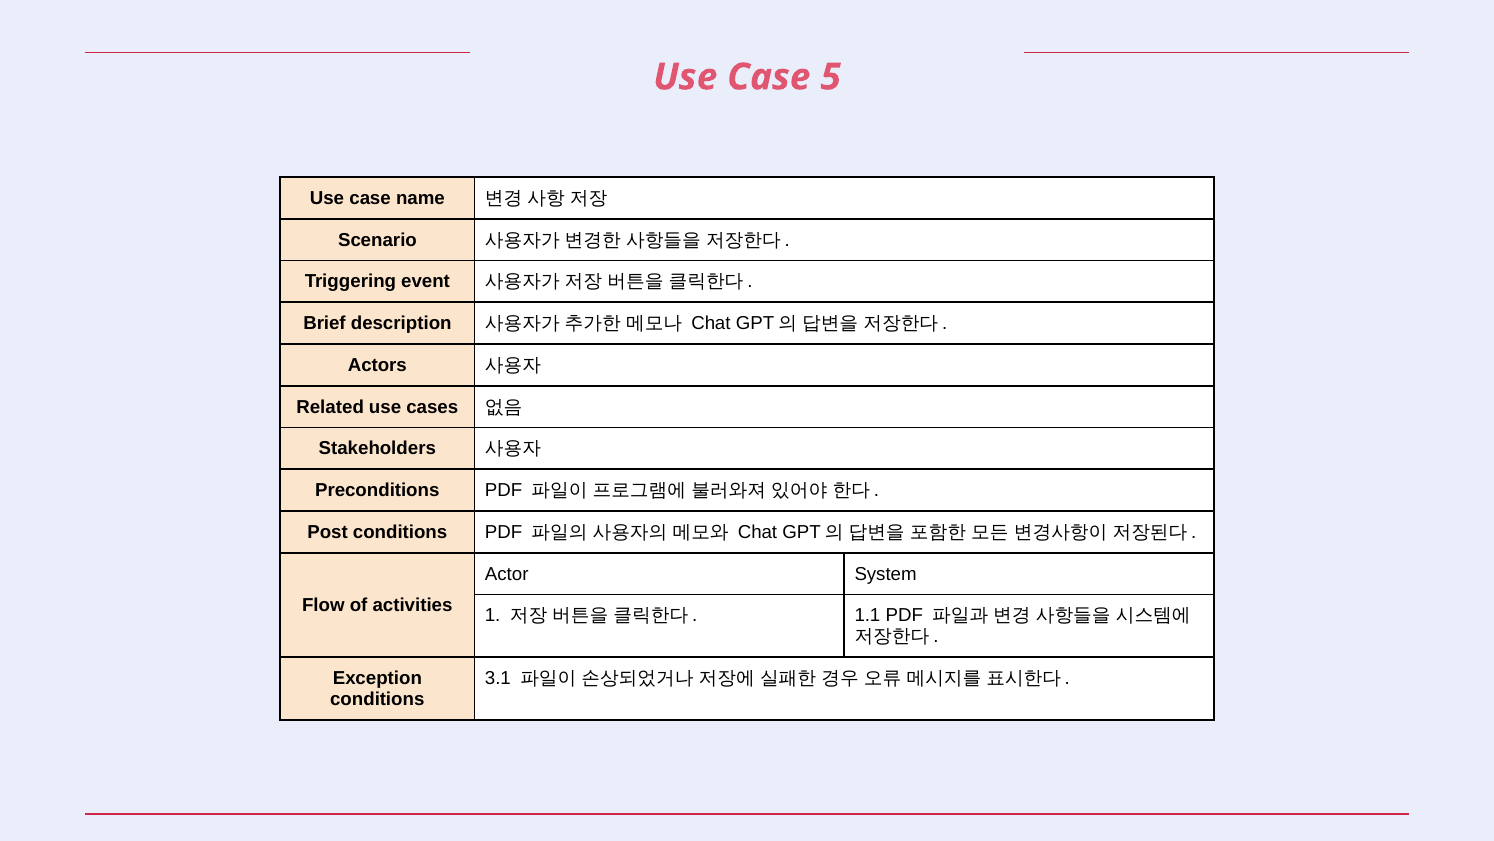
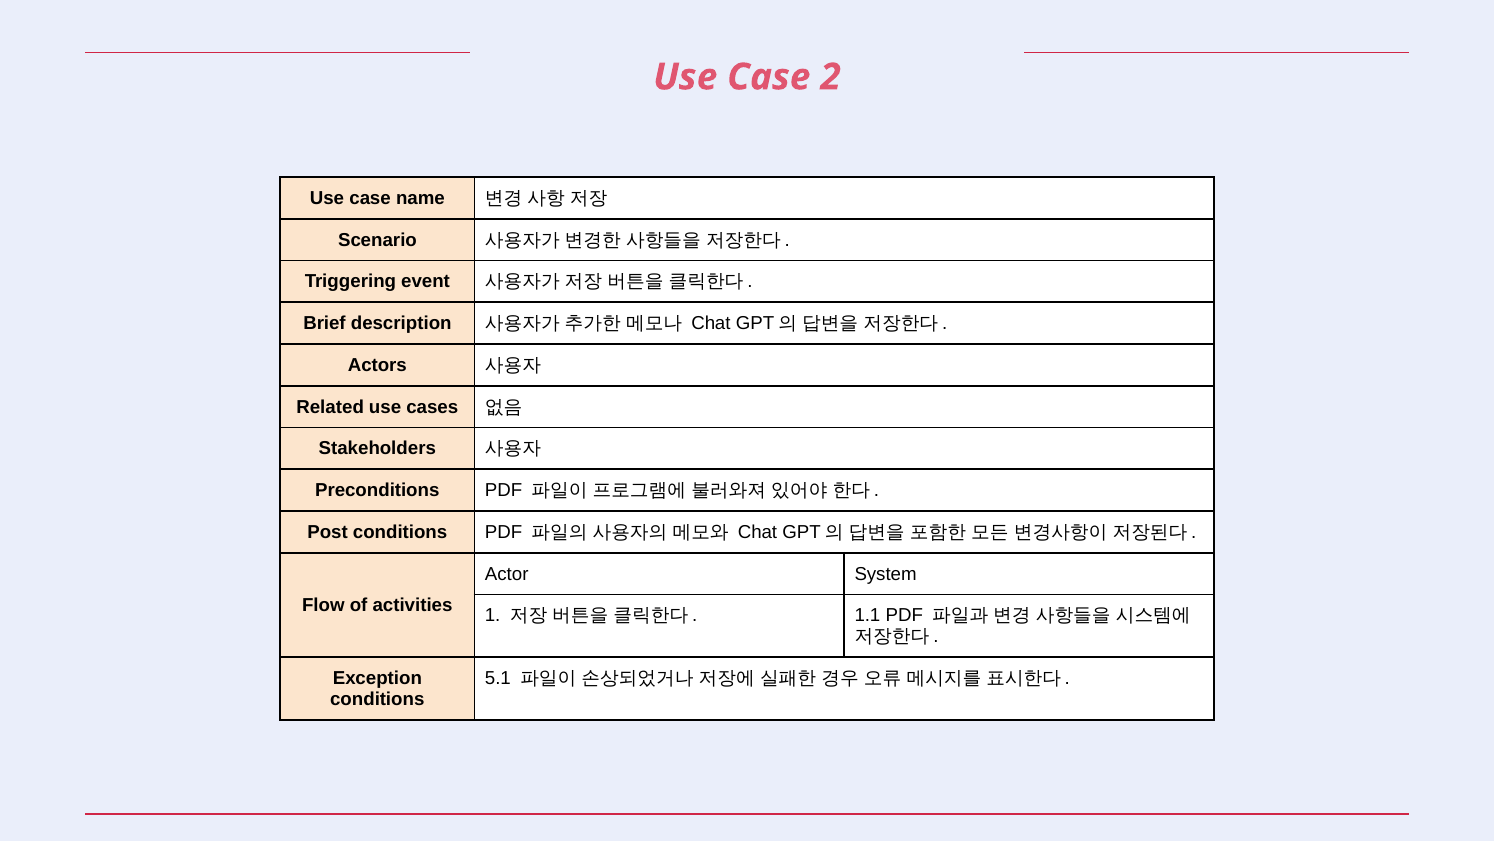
5: 5 -> 2
3.1: 3.1 -> 5.1
